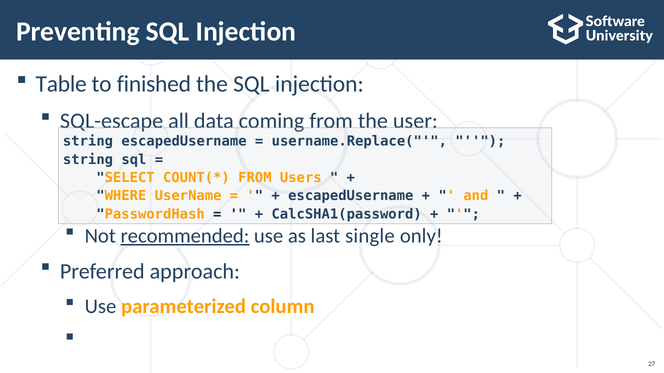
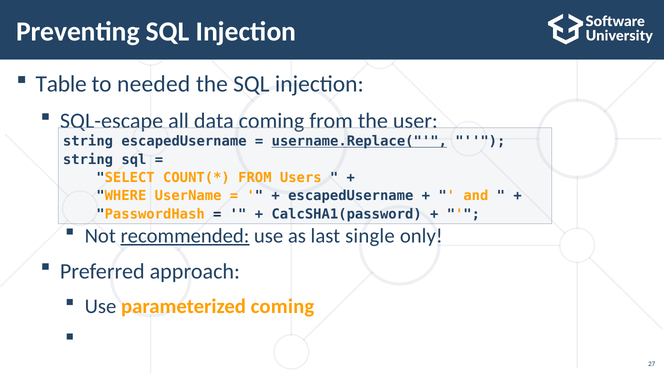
finished: finished -> needed
username.Replace( underline: none -> present
parameterized column: column -> coming
